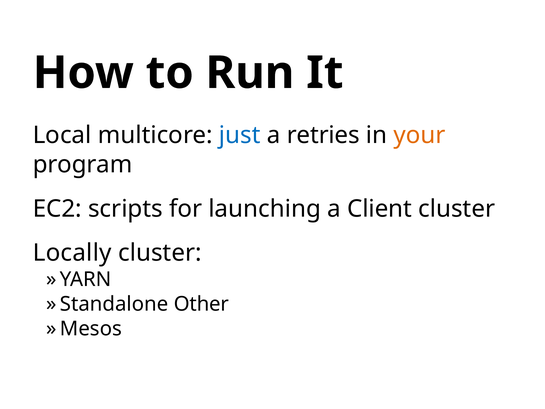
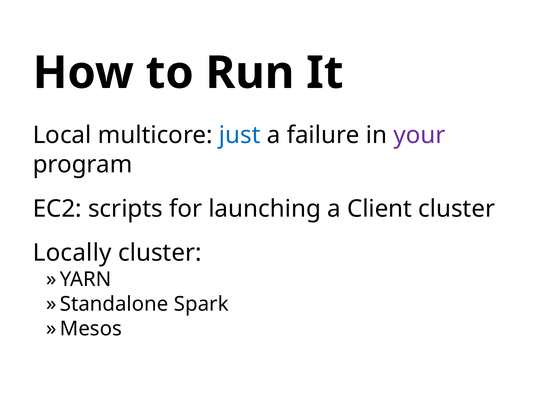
retries: retries -> failure
your colour: orange -> purple
Other: Other -> Spark
